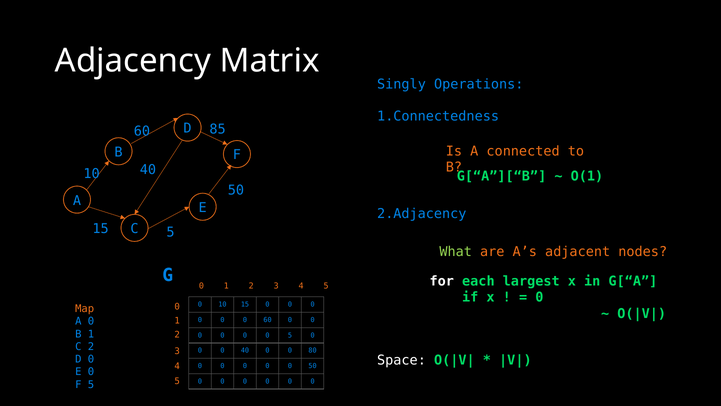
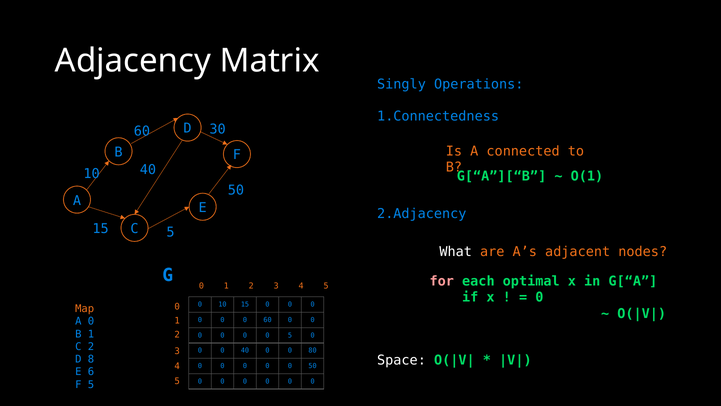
85: 85 -> 30
What colour: light green -> white
for colour: white -> pink
largest: largest -> optimal
D 0: 0 -> 8
E 0: 0 -> 6
